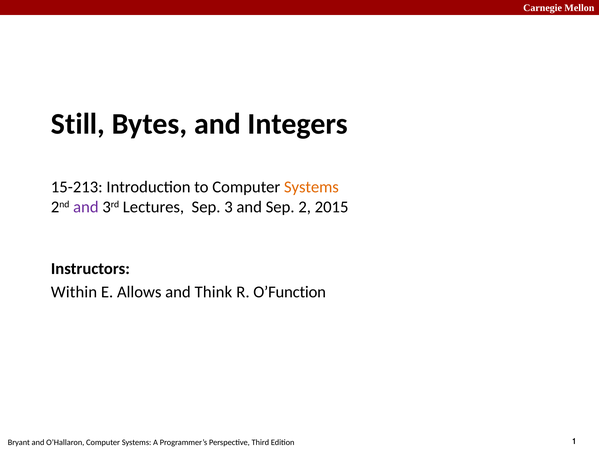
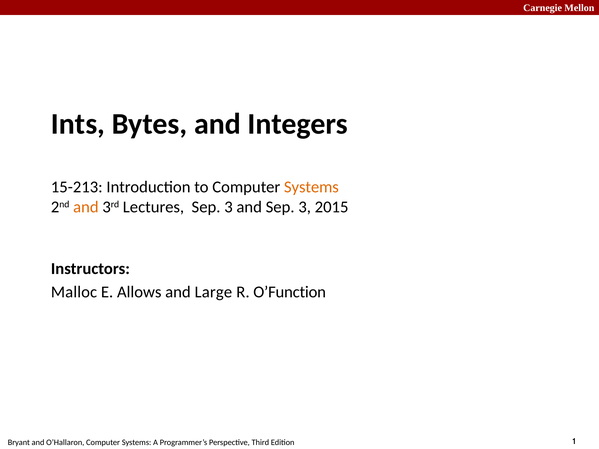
Still: Still -> Ints
and at (86, 207) colour: purple -> orange
and Sep 2: 2 -> 3
Within: Within -> Malloc
Think: Think -> Large
